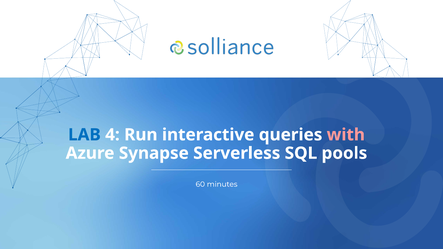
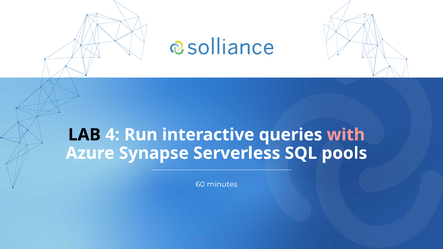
LAB colour: blue -> black
